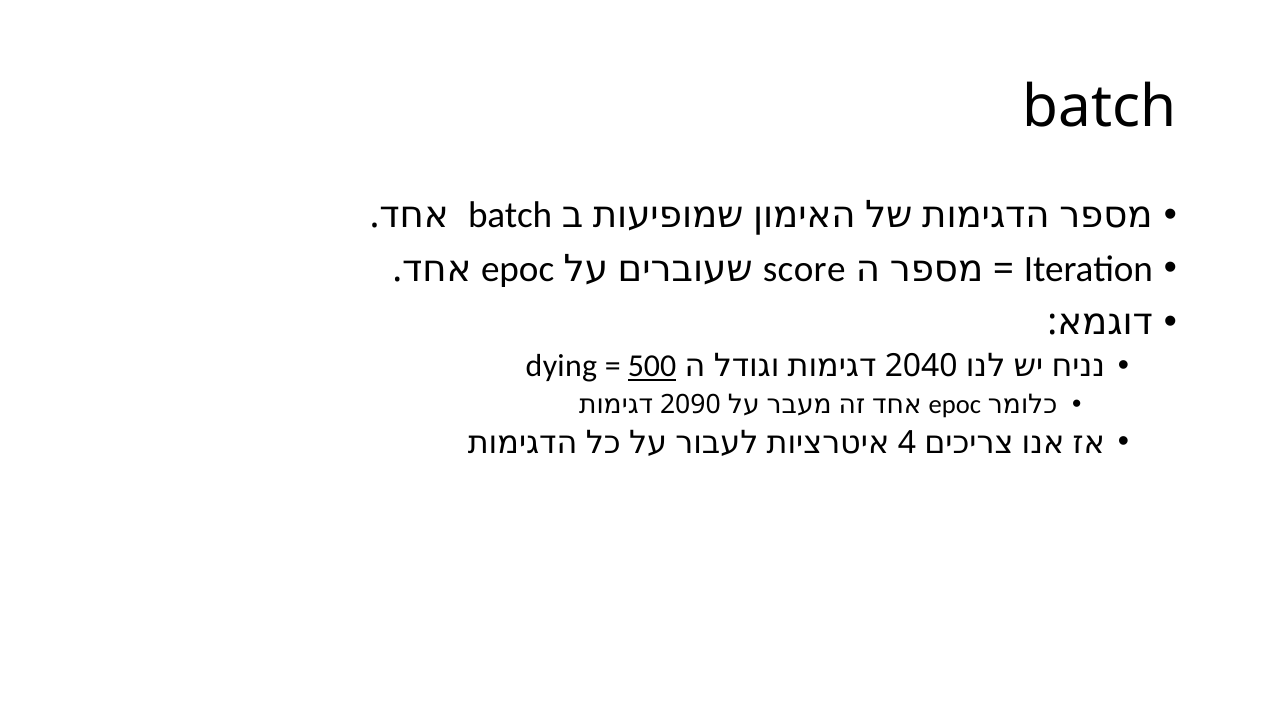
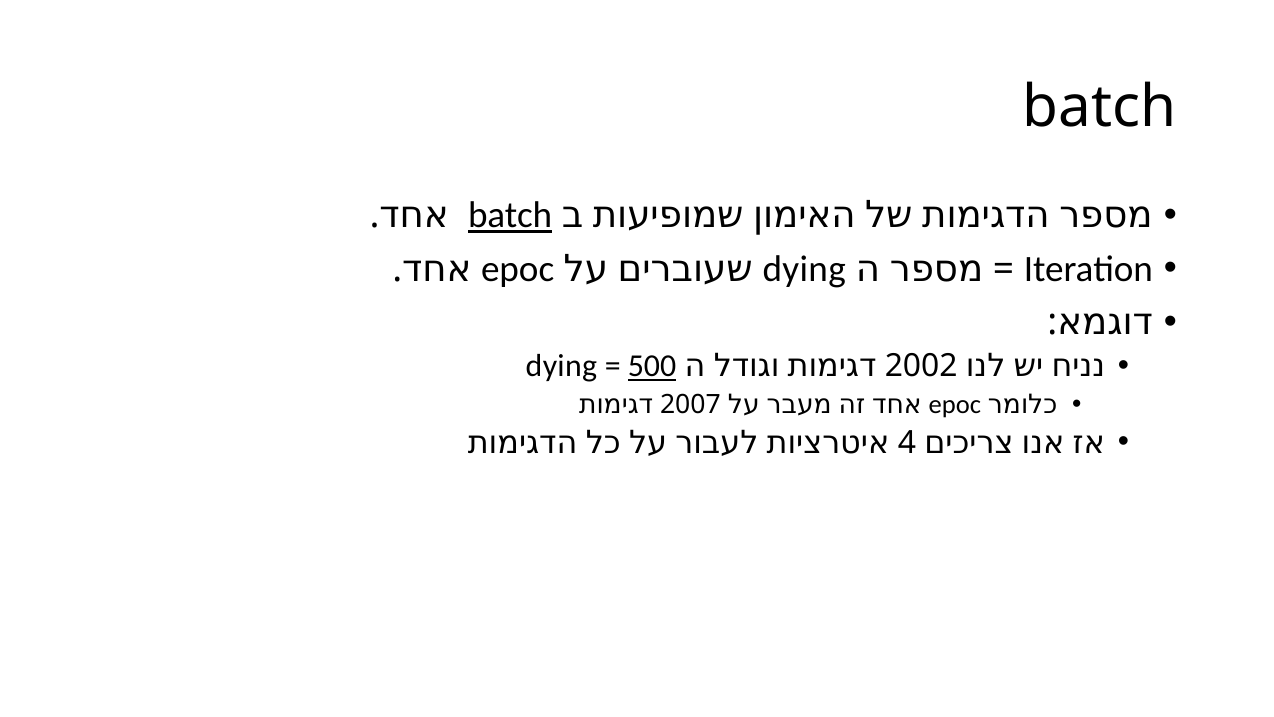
batch at (510, 215) underline: none -> present
score at (804, 269): score -> dying
2040: 2040 -> 2002
2090: 2090 -> 2007
